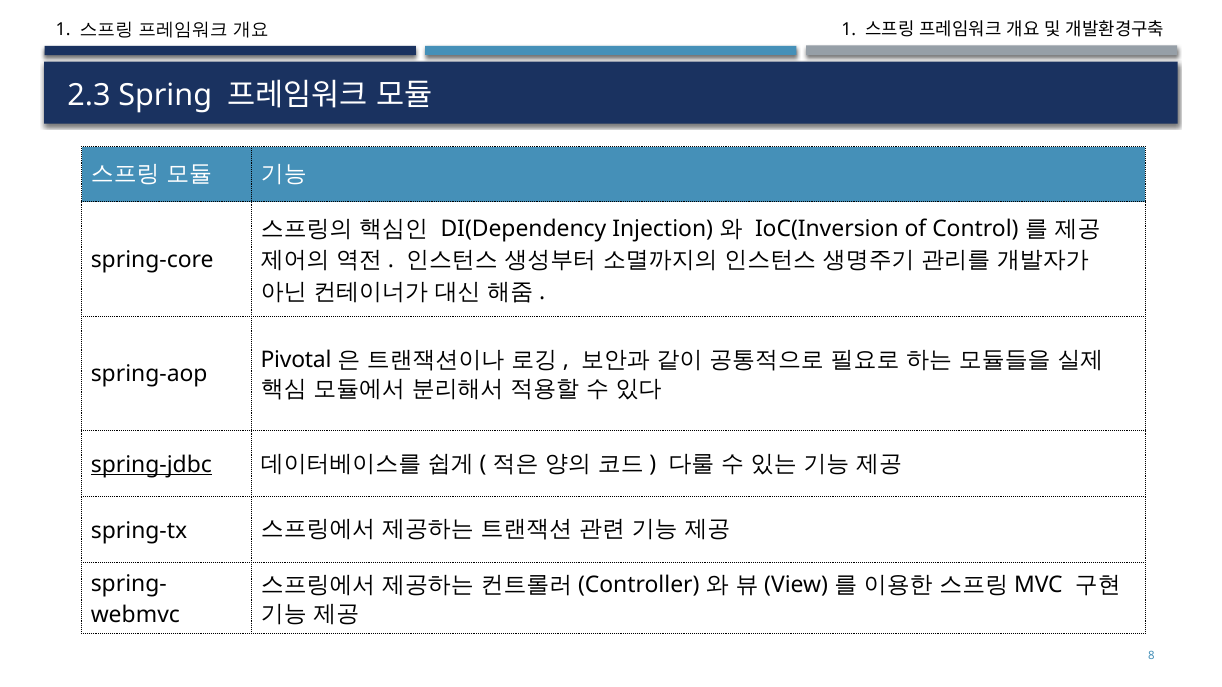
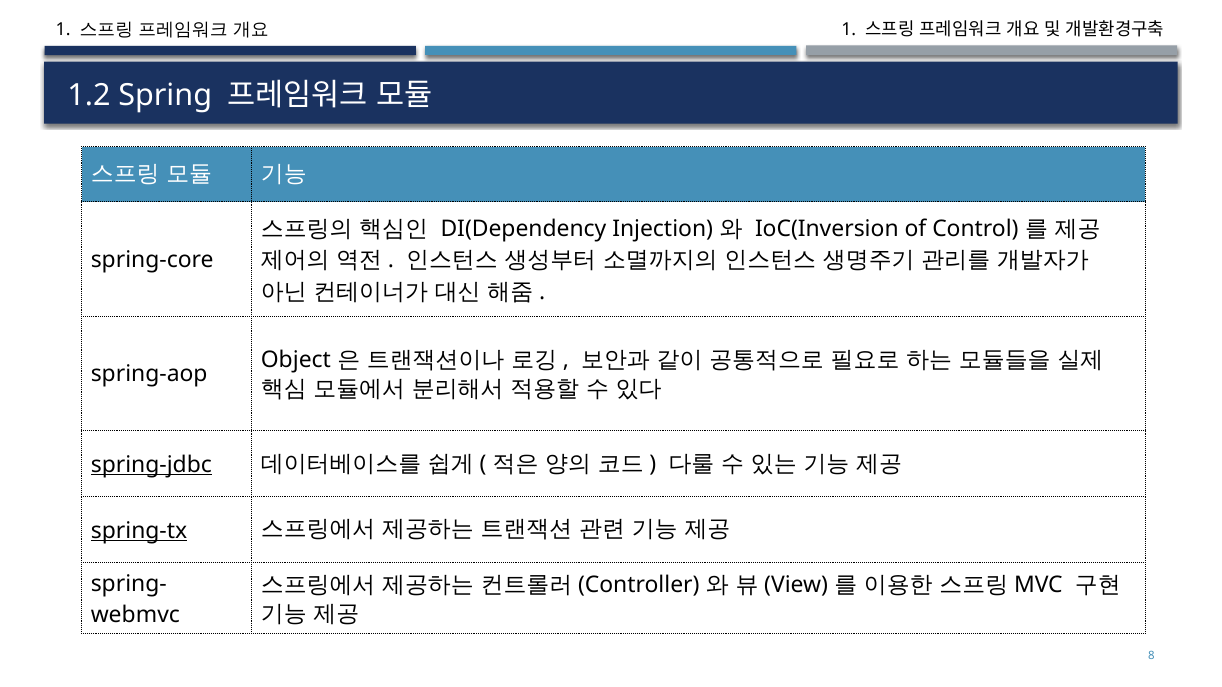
2.3: 2.3 -> 1.2
Pivotal: Pivotal -> Object
spring-tx underline: none -> present
